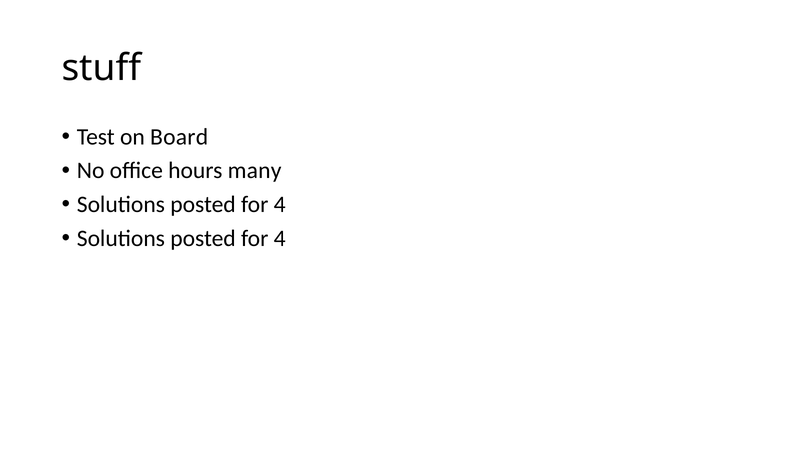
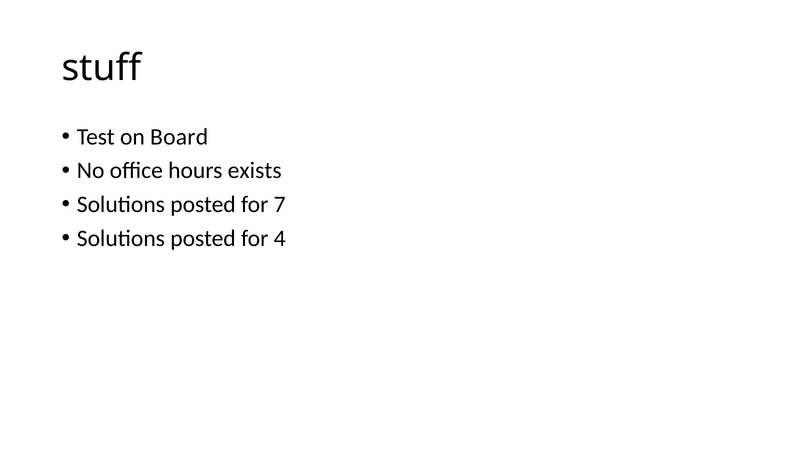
many: many -> exists
4 at (280, 205): 4 -> 7
